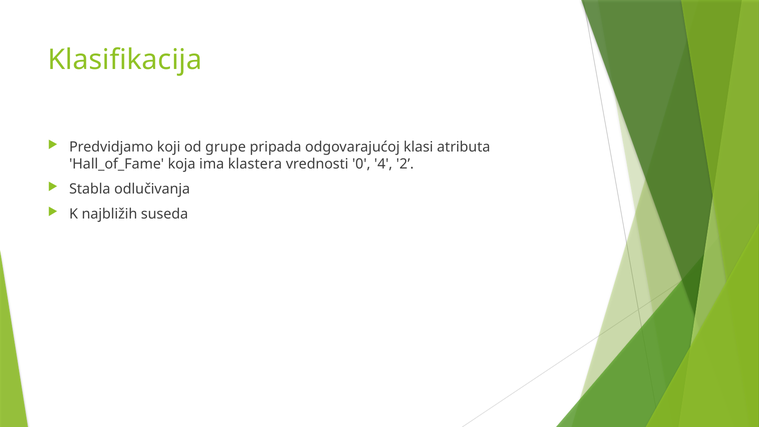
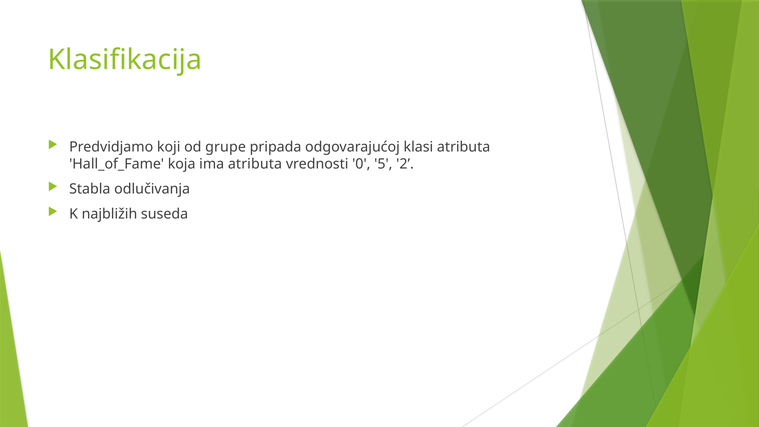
ima klastera: klastera -> atributa
4: 4 -> 5
